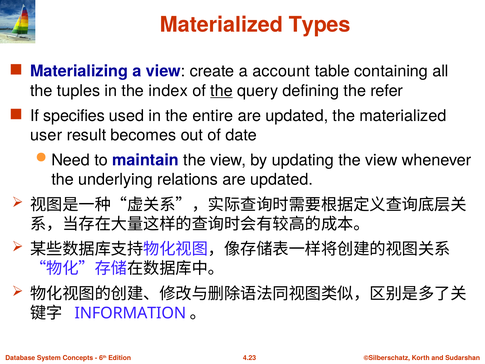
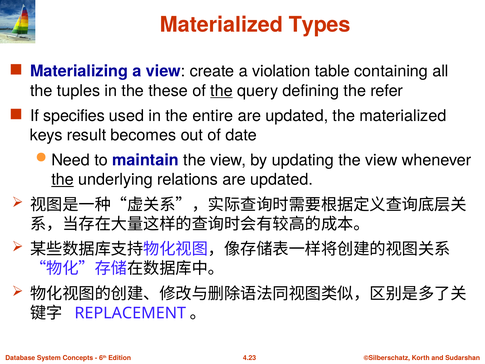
account: account -> violation
index: index -> these
user: user -> keys
the at (63, 180) underline: none -> present
INFORMATION: INFORMATION -> REPLACEMENT
